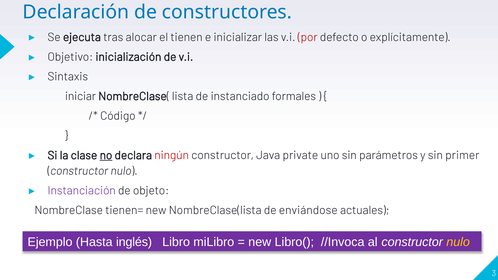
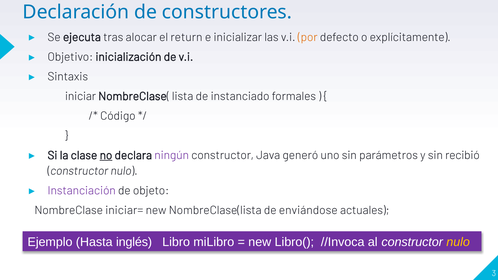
tienen: tienen -> return
por colour: red -> orange
ningún colour: red -> purple
private: private -> generó
primer: primer -> recibió
tienen=: tienen= -> iniciar=
